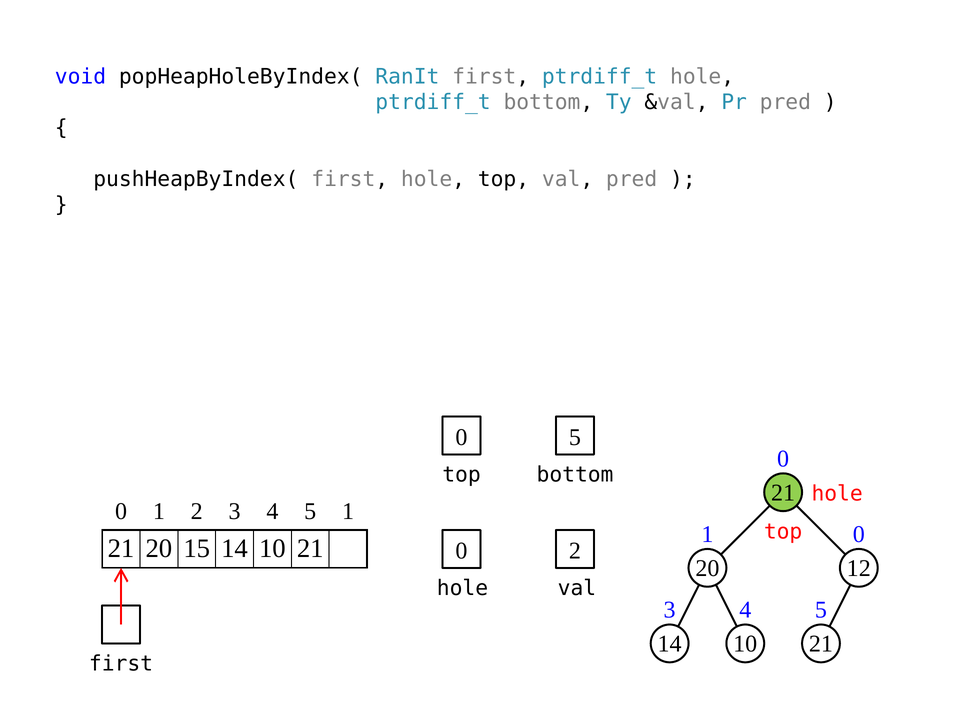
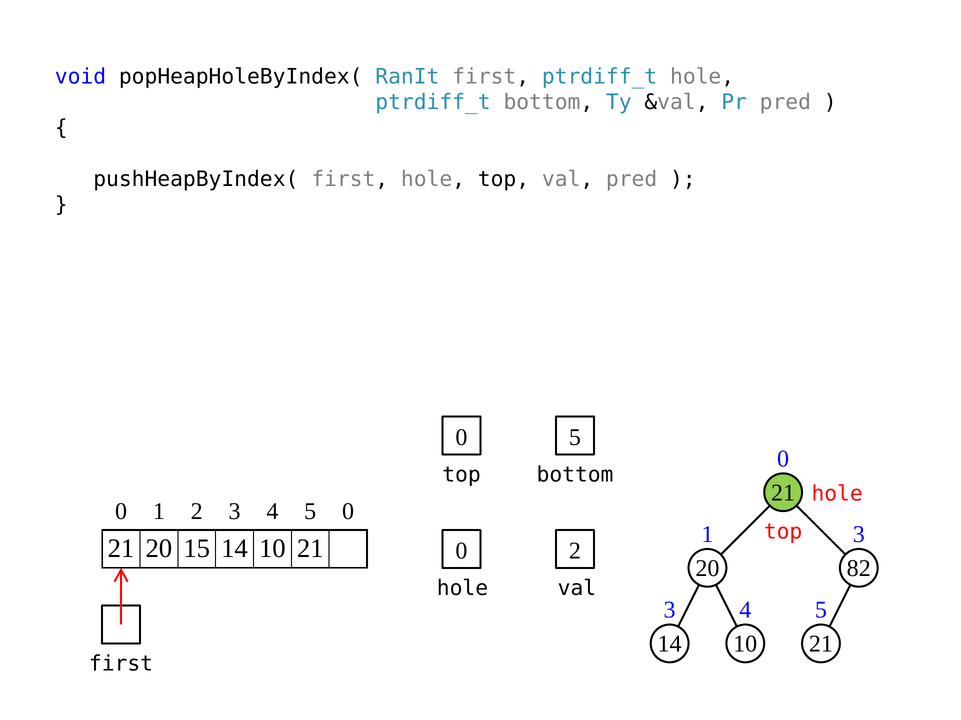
4 5 1: 1 -> 0
1 0: 0 -> 3
12: 12 -> 82
